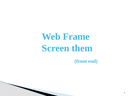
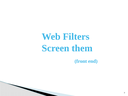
Frame: Frame -> Filters
